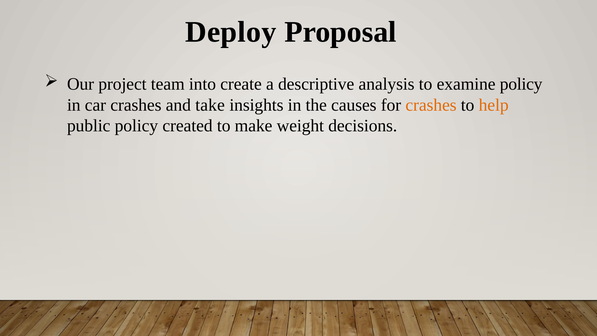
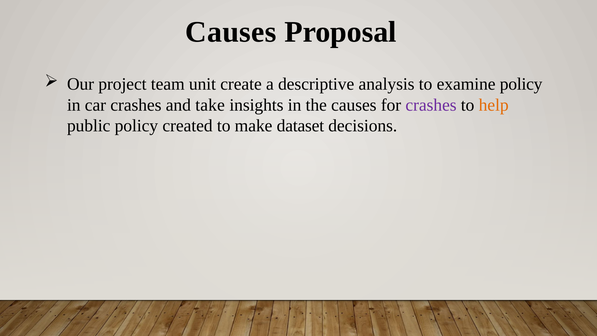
Deploy at (231, 32): Deploy -> Causes
into: into -> unit
crashes at (431, 105) colour: orange -> purple
weight: weight -> dataset
